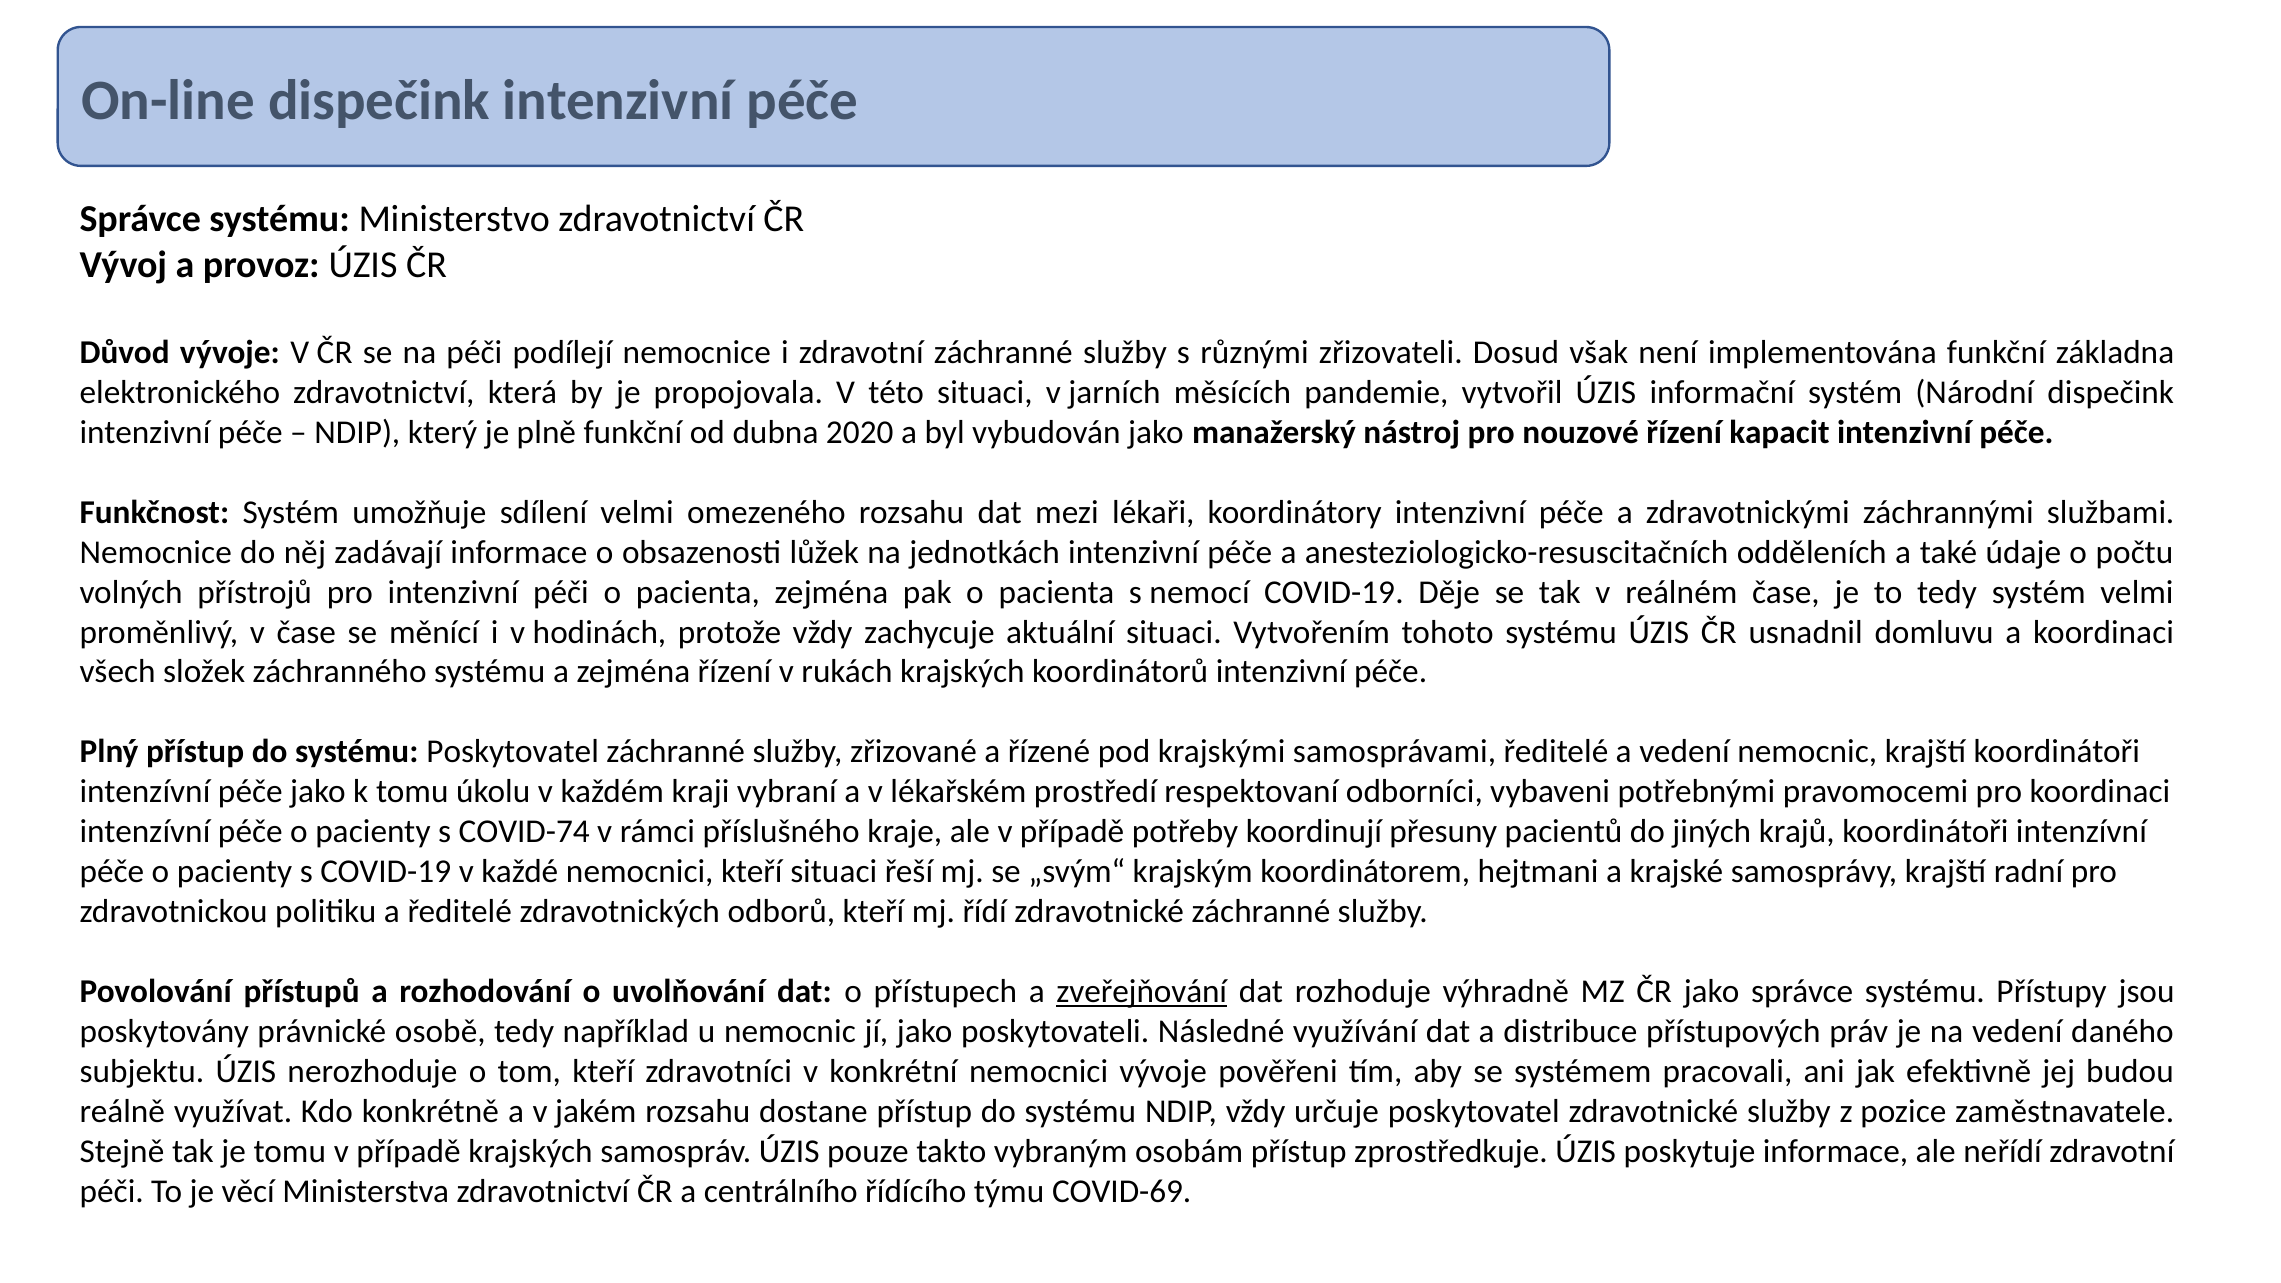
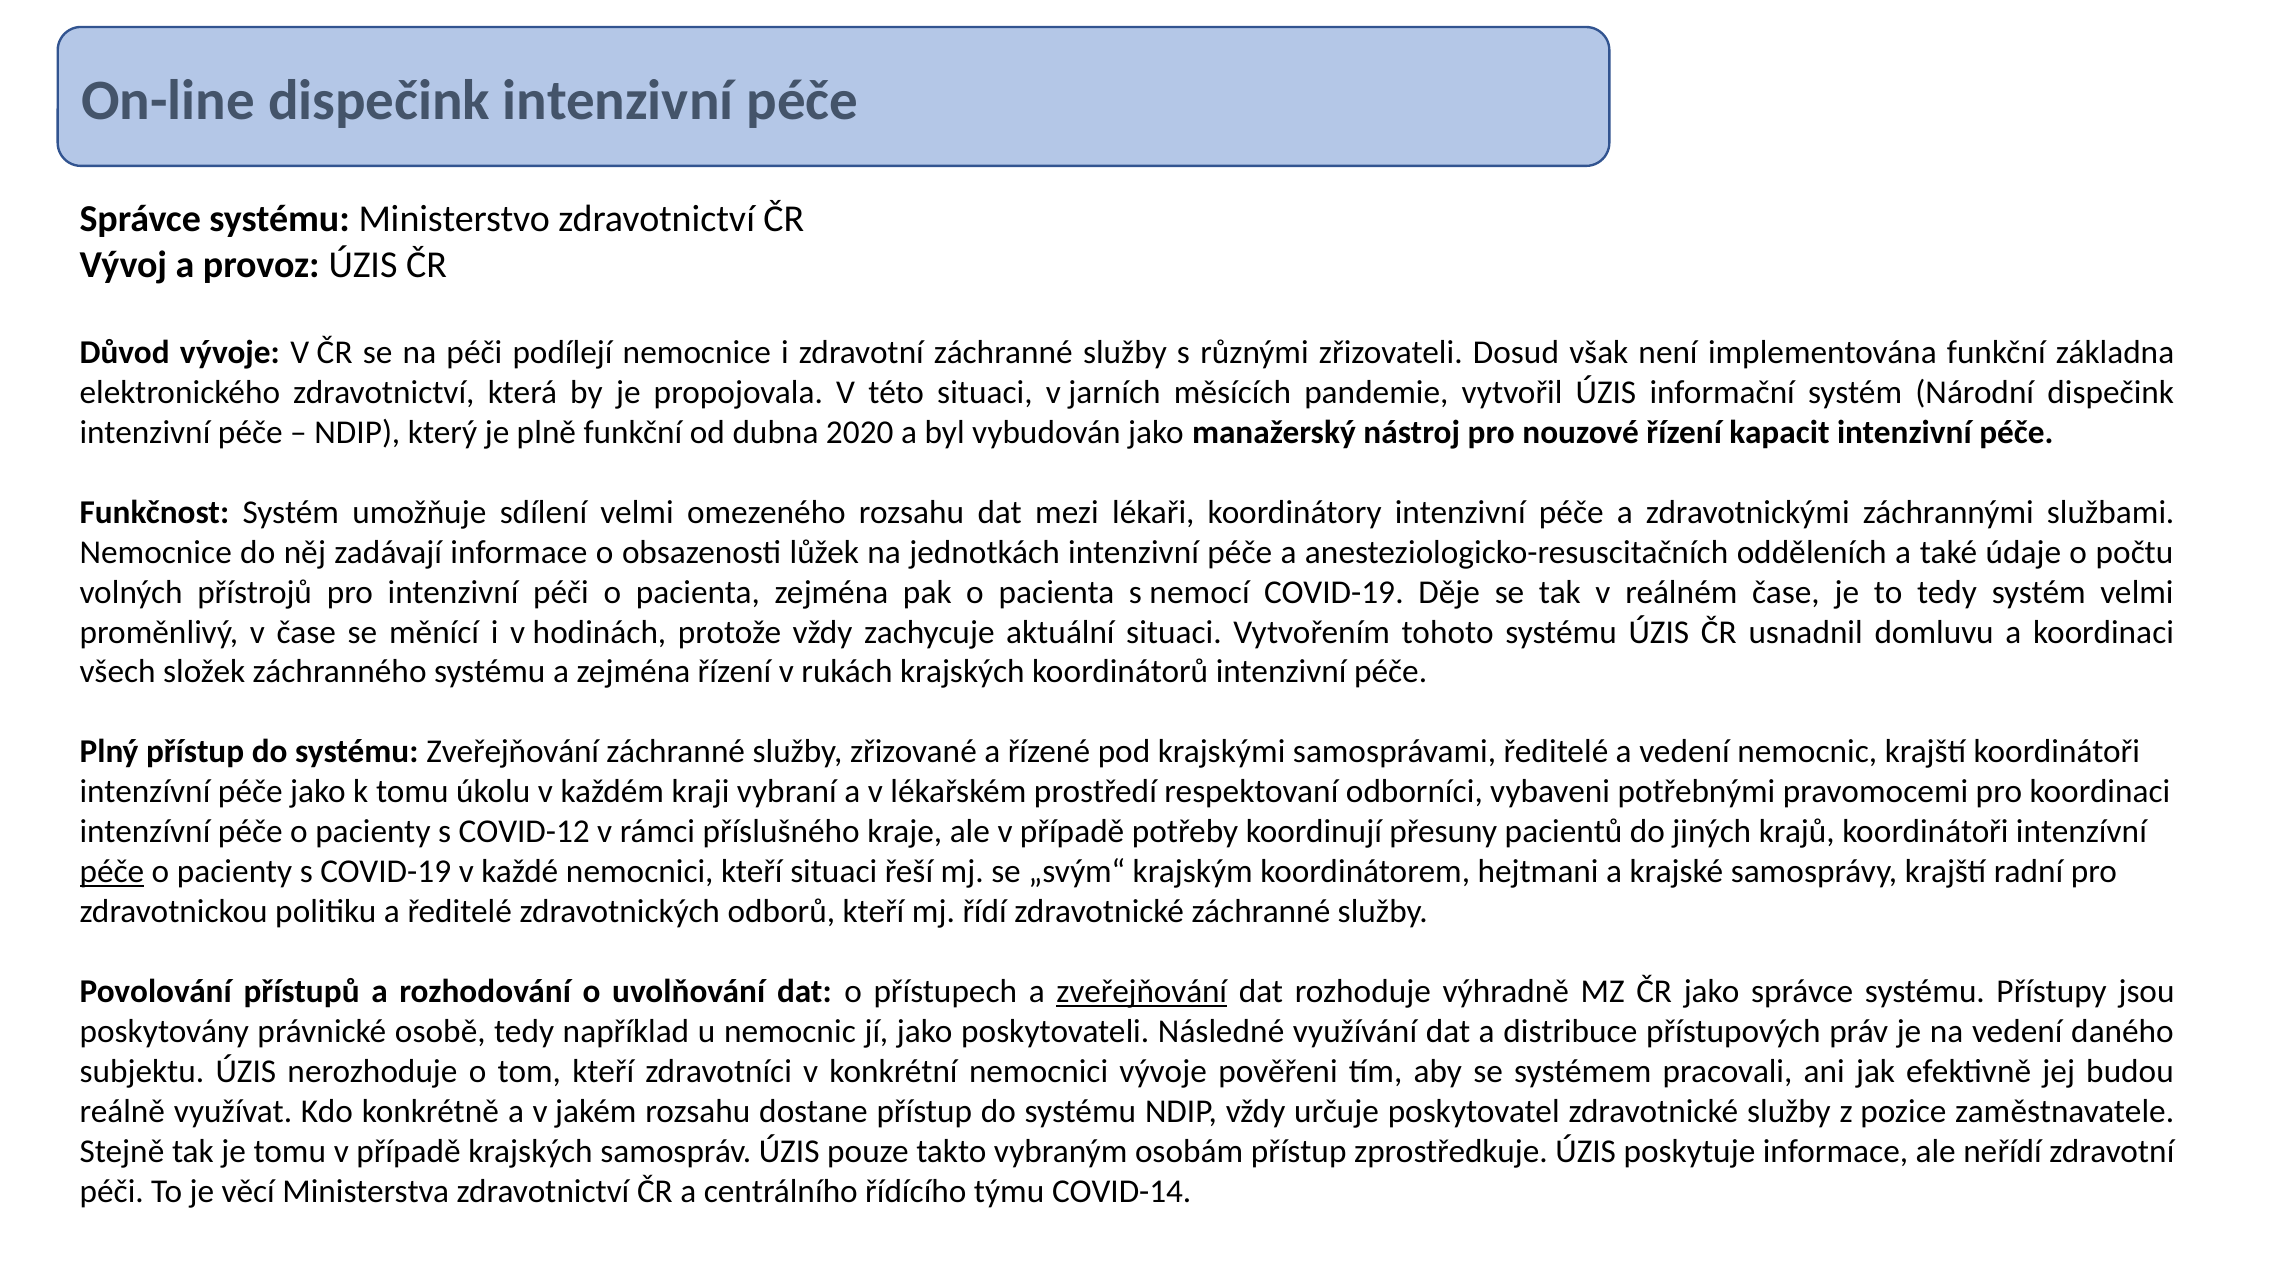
systému Poskytovatel: Poskytovatel -> Zveřejňování
COVID-74: COVID-74 -> COVID-12
péče at (112, 872) underline: none -> present
COVID-69: COVID-69 -> COVID-14
